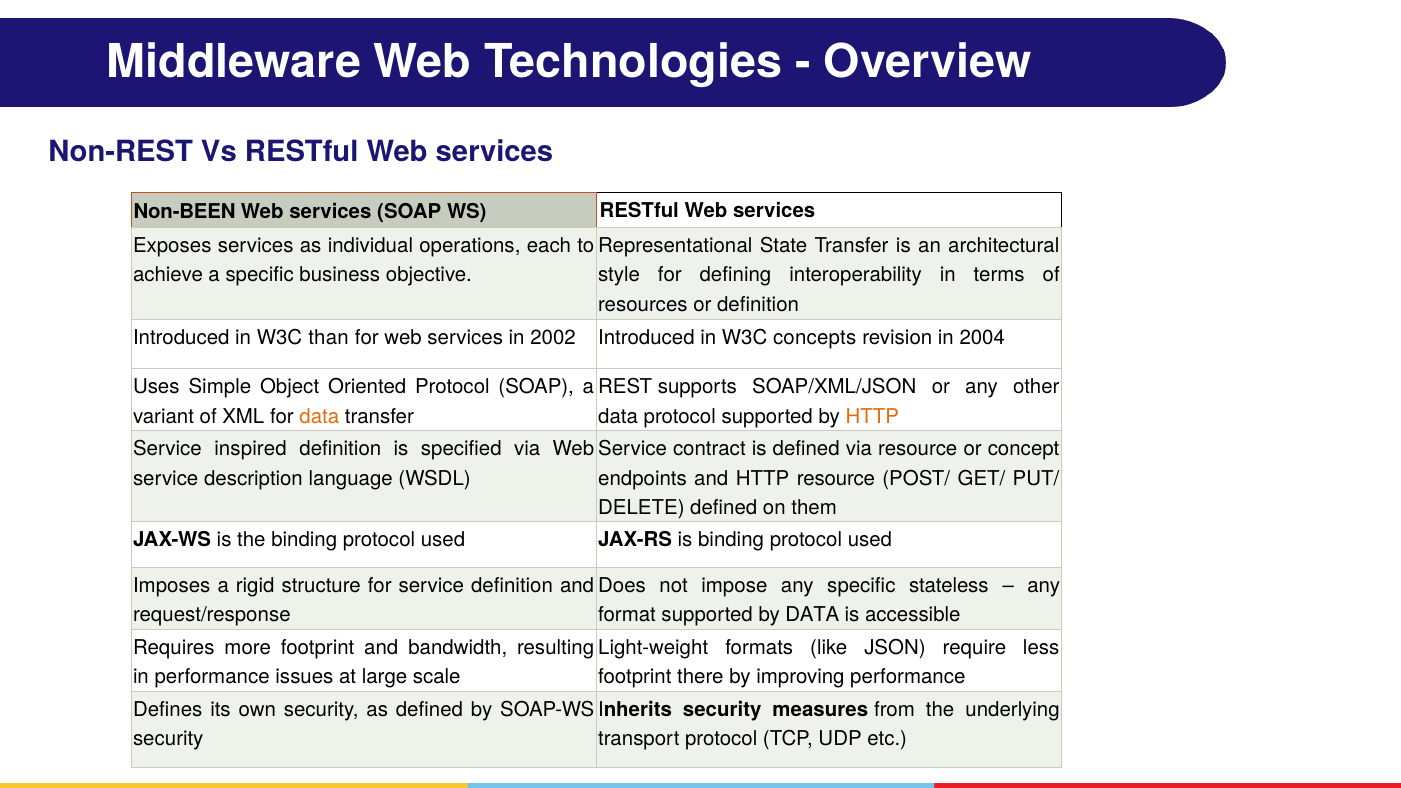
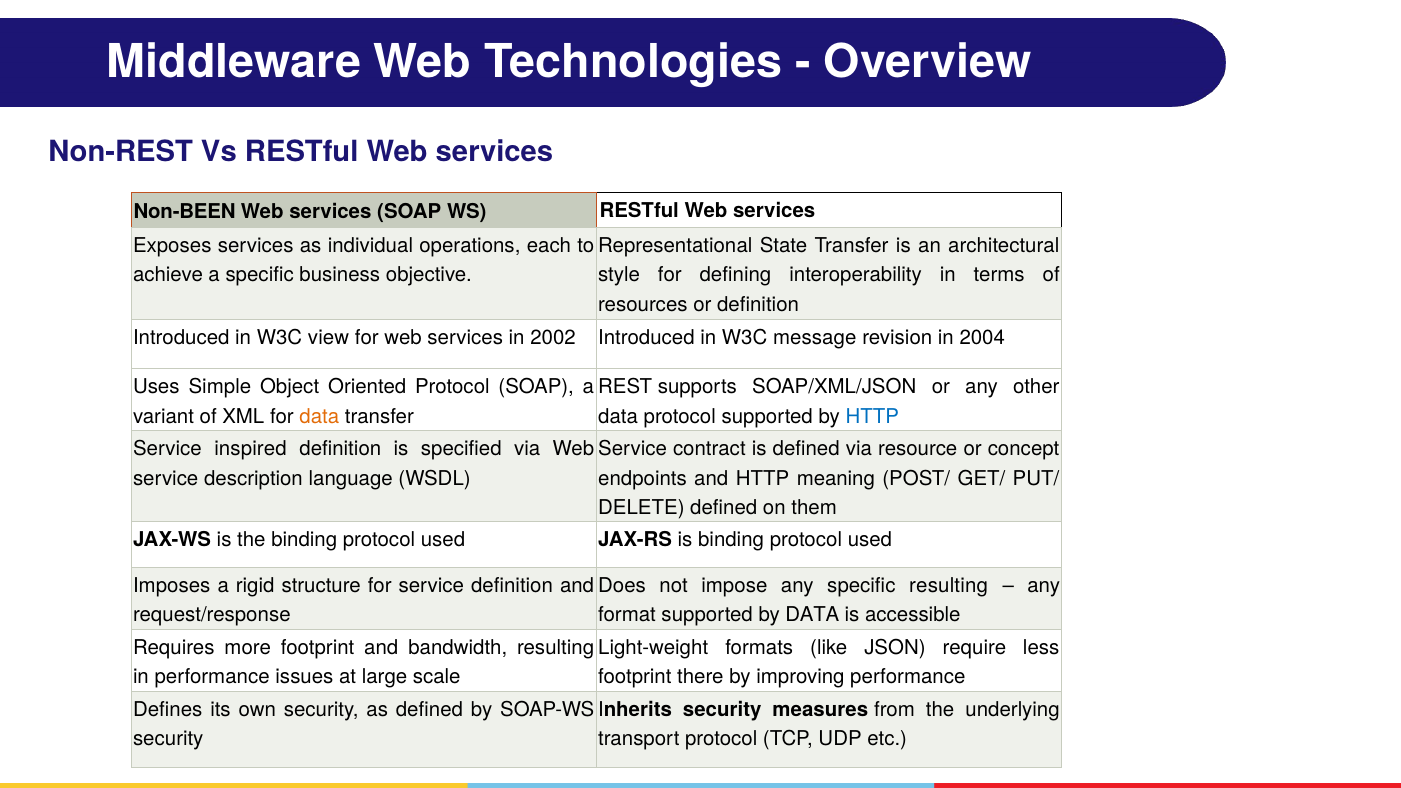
than: than -> view
concepts: concepts -> message
HTTP at (872, 416) colour: orange -> blue
HTTP resource: resource -> meaning
specific stateless: stateless -> resulting
